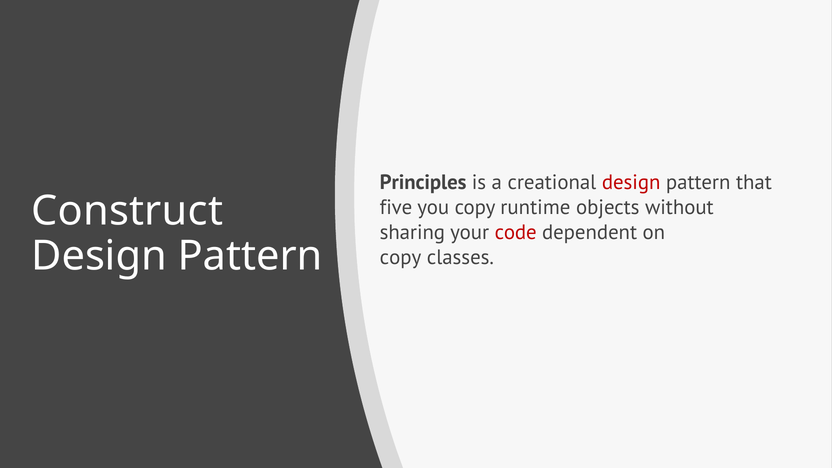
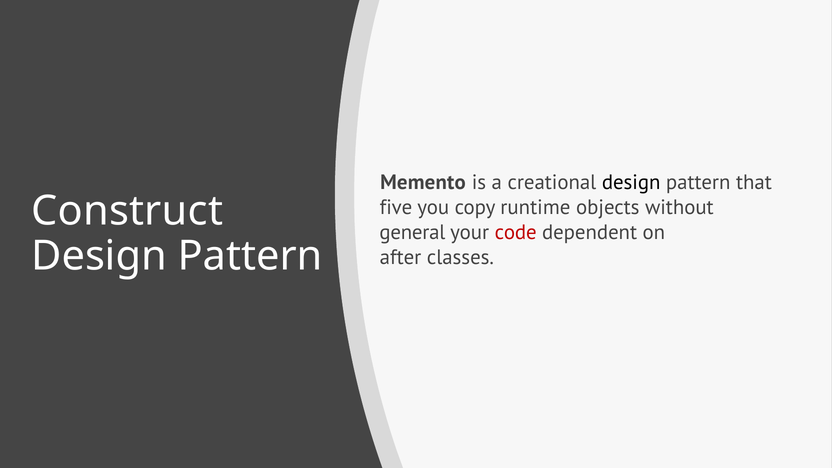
Principles: Principles -> Memento
design at (631, 182) colour: red -> black
sharing: sharing -> general
copy at (400, 257): copy -> after
